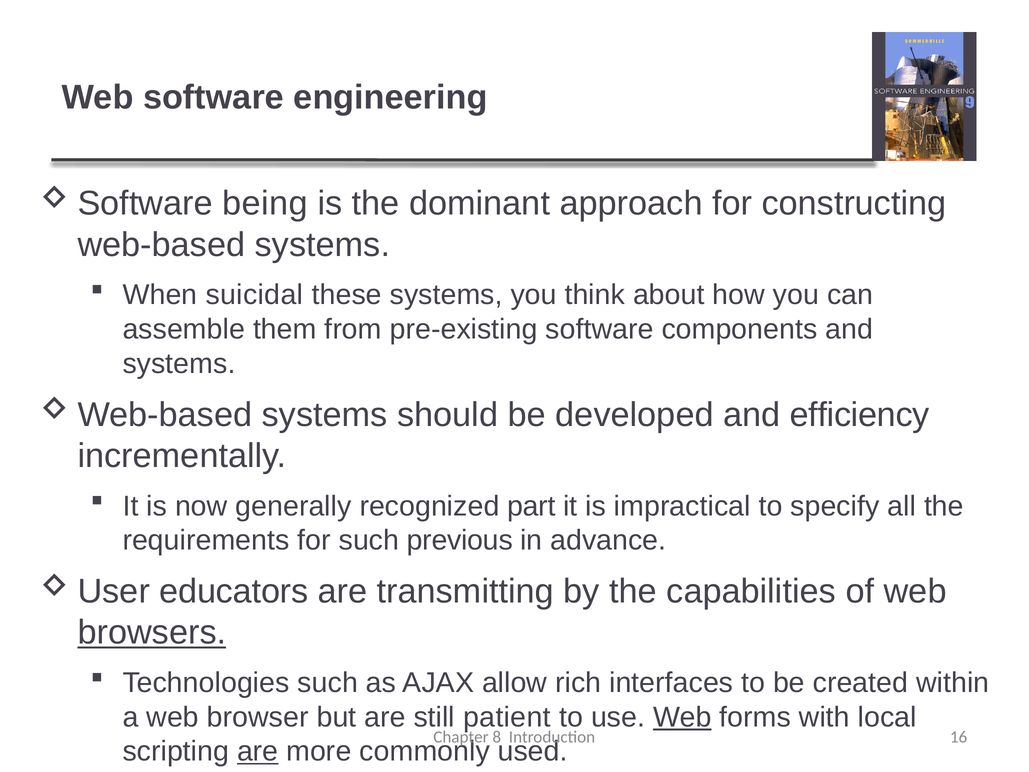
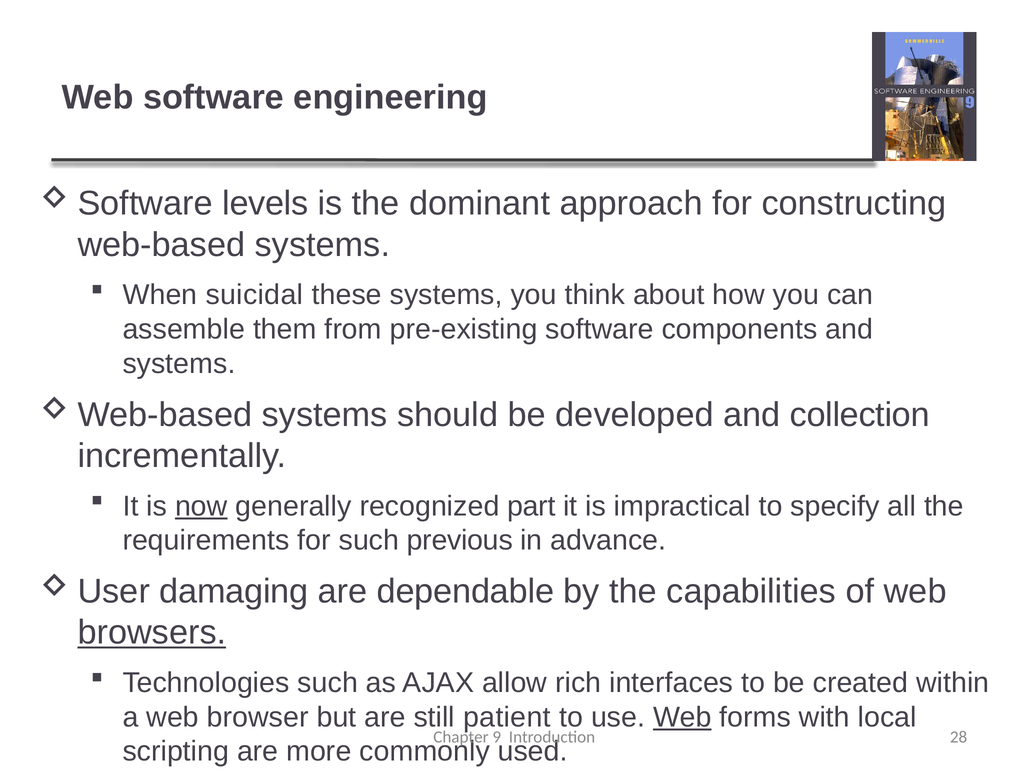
being: being -> levels
efficiency: efficiency -> collection
now underline: none -> present
educators: educators -> damaging
transmitting: transmitting -> dependable
8: 8 -> 9
16: 16 -> 28
are at (258, 751) underline: present -> none
